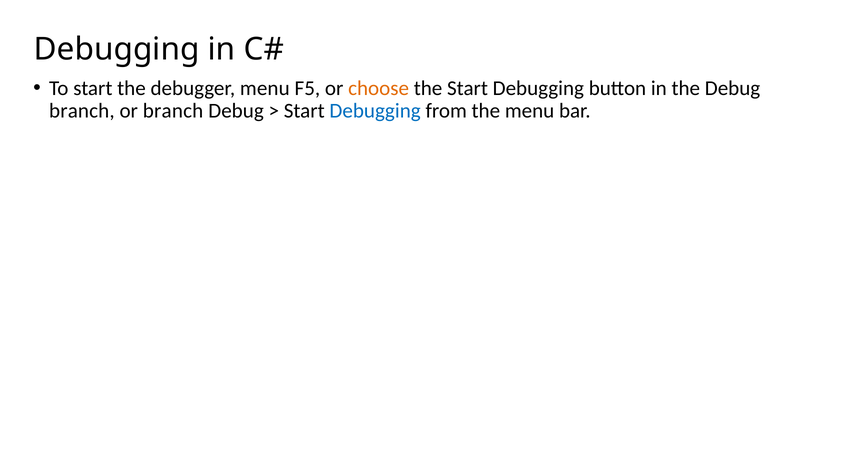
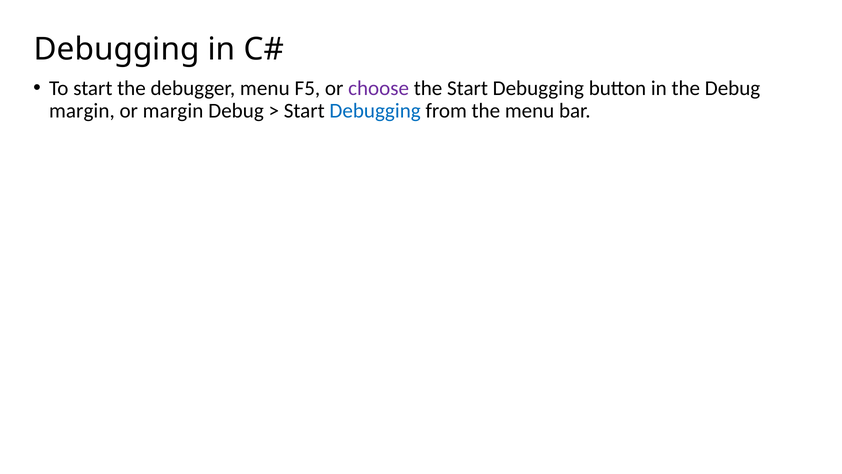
choose colour: orange -> purple
branch at (82, 111): branch -> margin
or branch: branch -> margin
